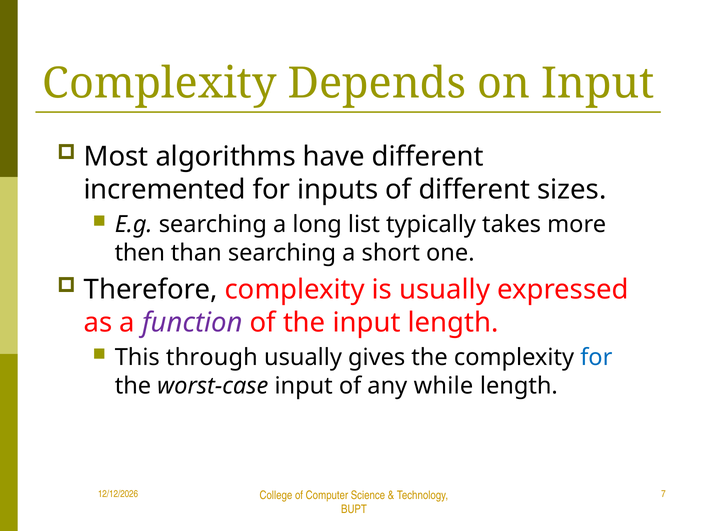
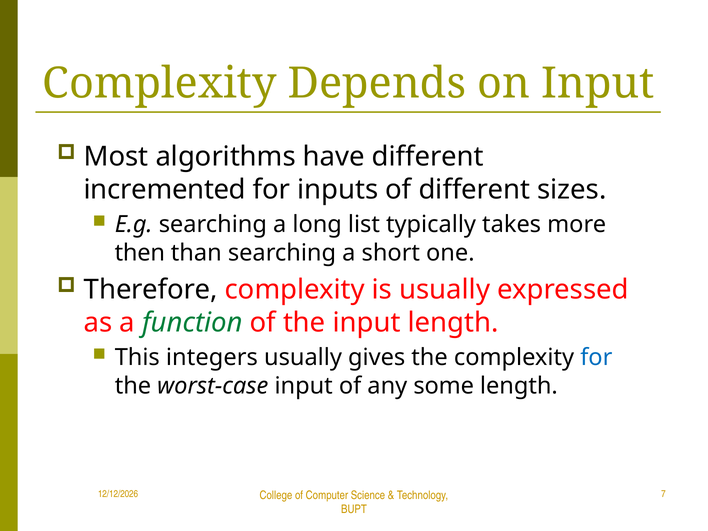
function colour: purple -> green
through: through -> integers
while: while -> some
